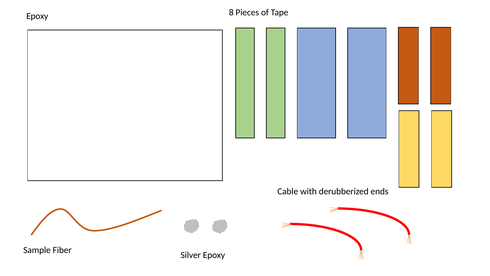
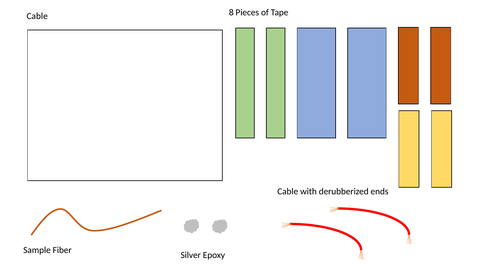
Epoxy at (37, 16): Epoxy -> Cable
